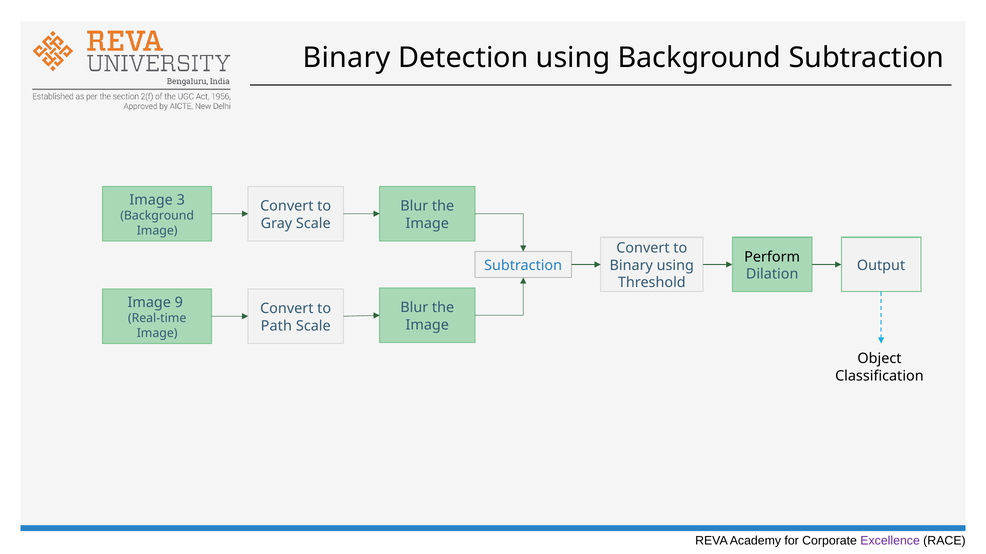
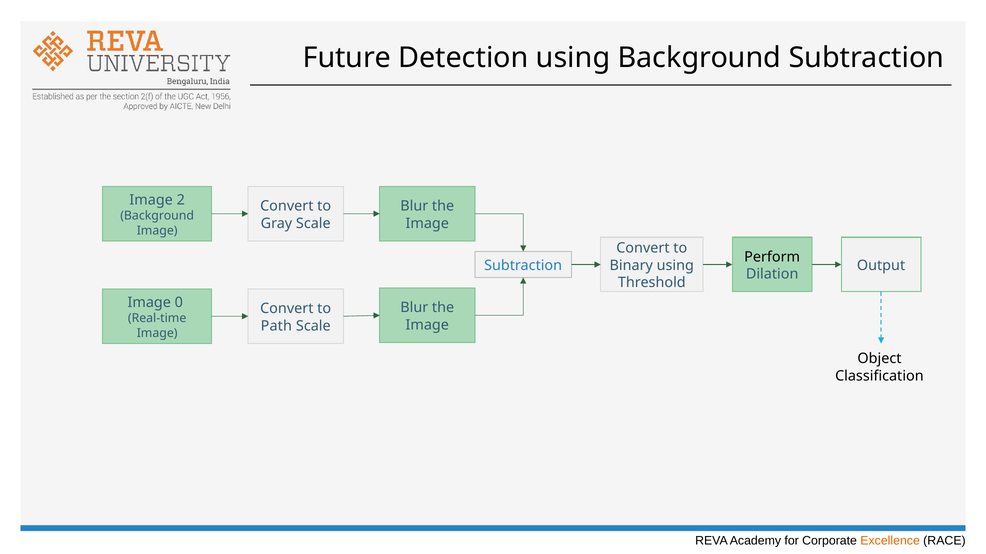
Binary at (347, 58): Binary -> Future
3: 3 -> 2
9: 9 -> 0
Excellence colour: purple -> orange
